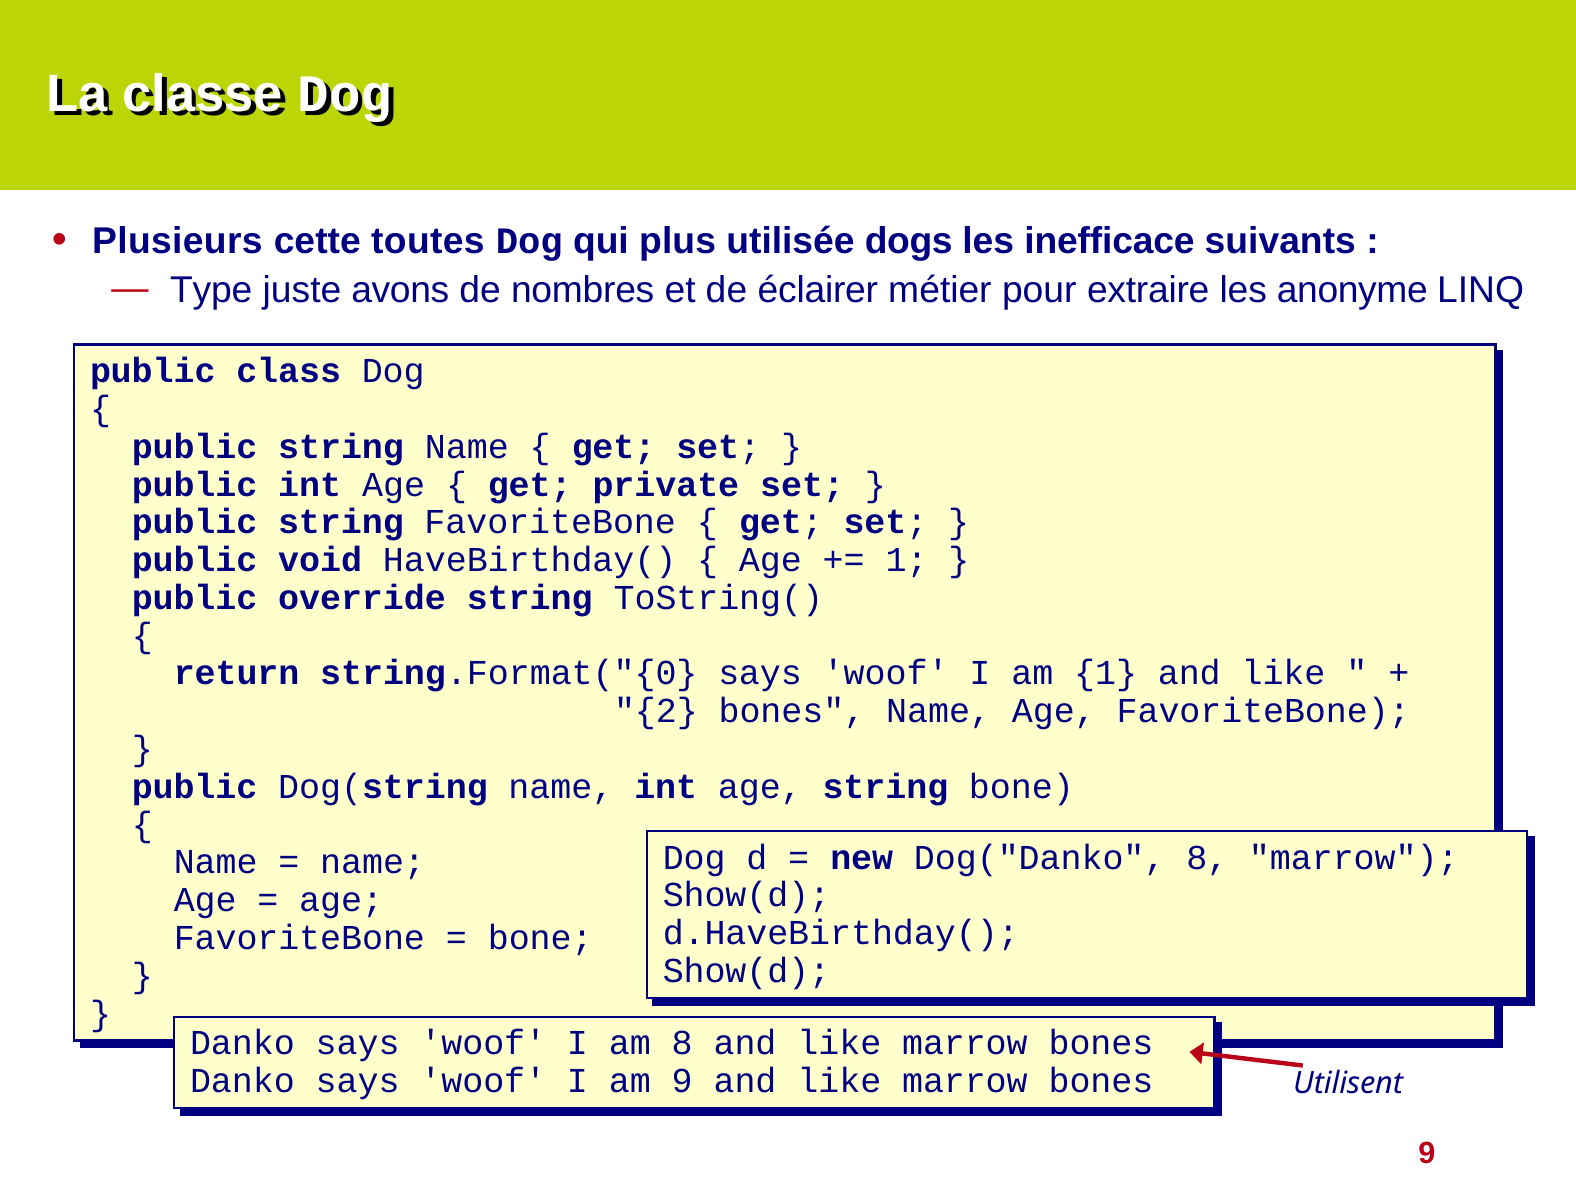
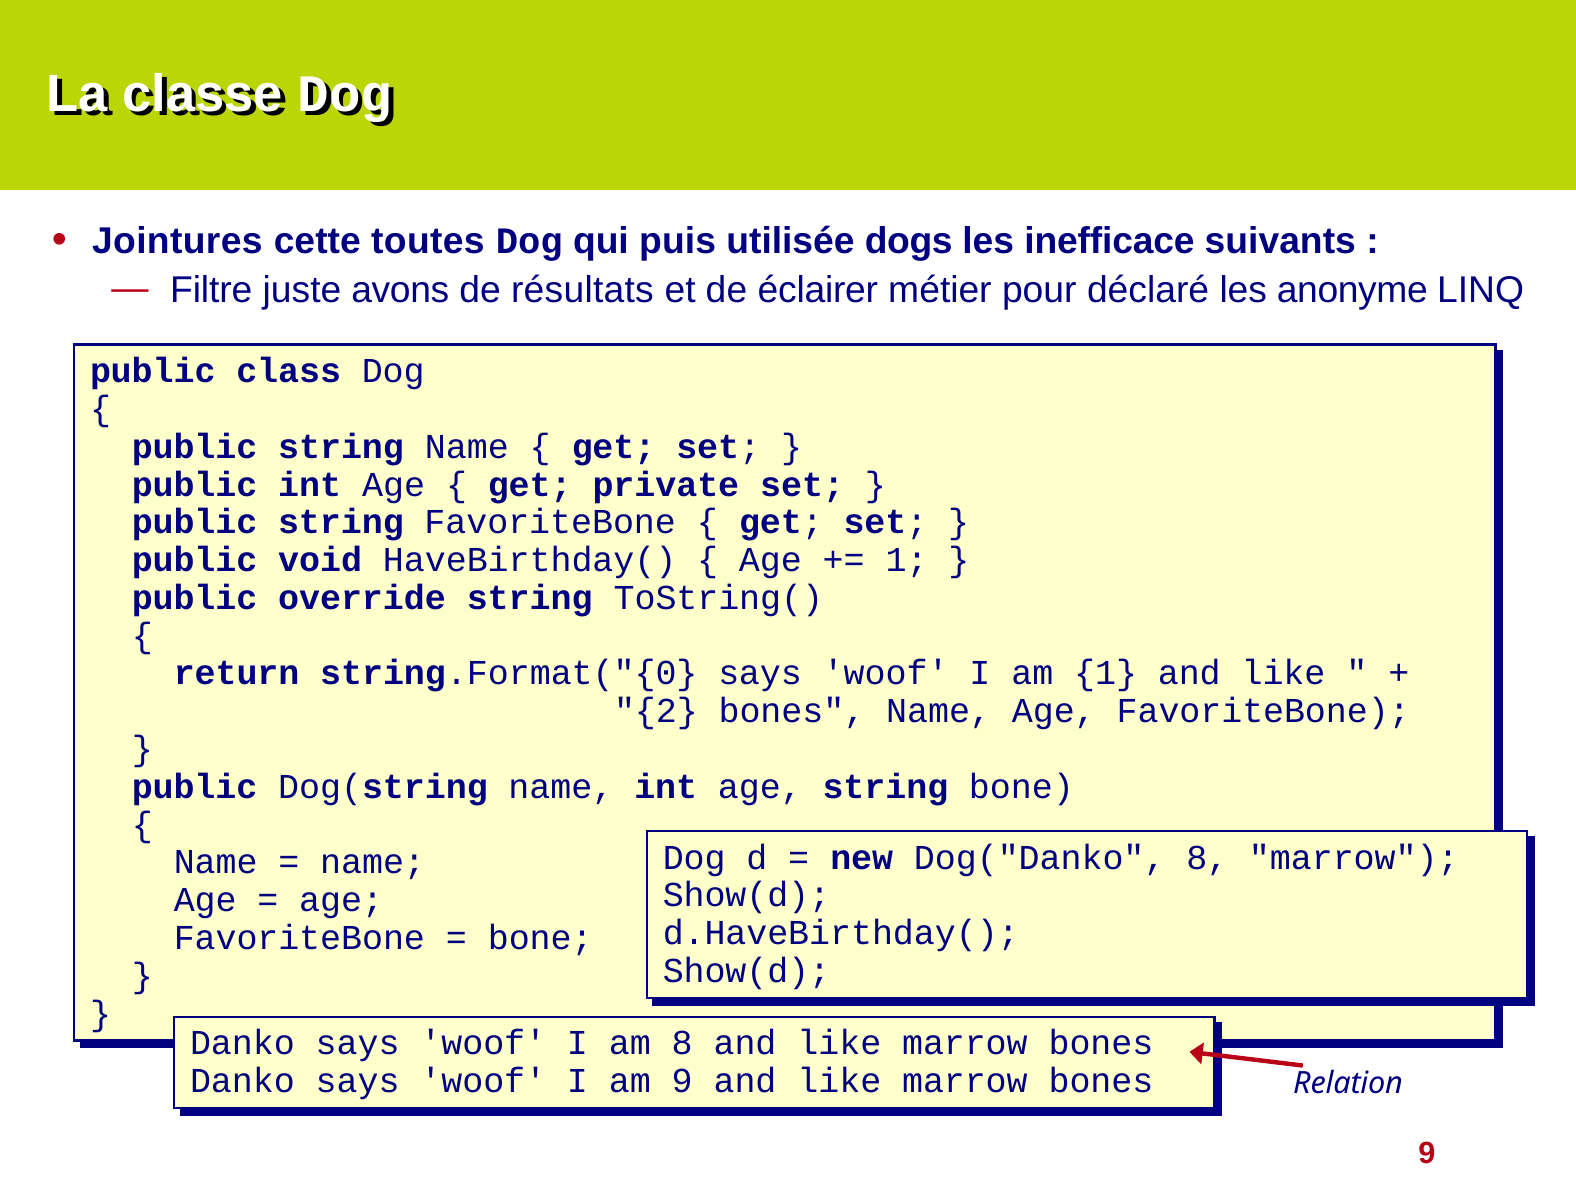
Plusieurs: Plusieurs -> Jointures
plus: plus -> puis
Type: Type -> Filtre
nombres: nombres -> résultats
extraire: extraire -> déclaré
Utilisent: Utilisent -> Relation
